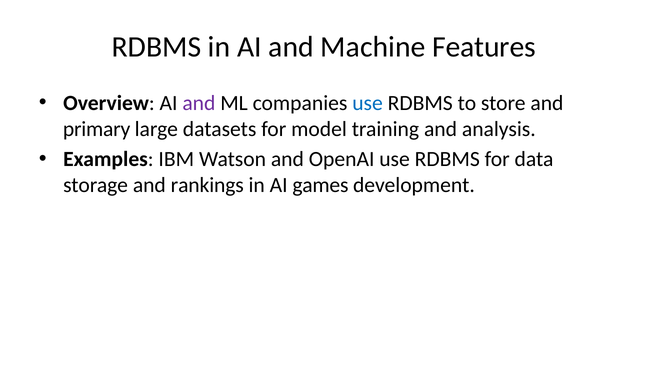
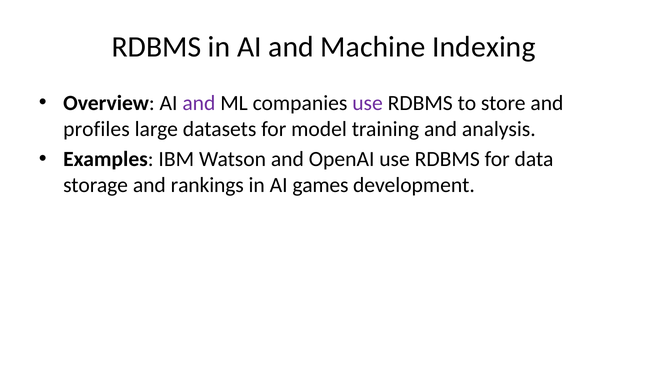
Features: Features -> Indexing
use at (368, 103) colour: blue -> purple
primary: primary -> profiles
